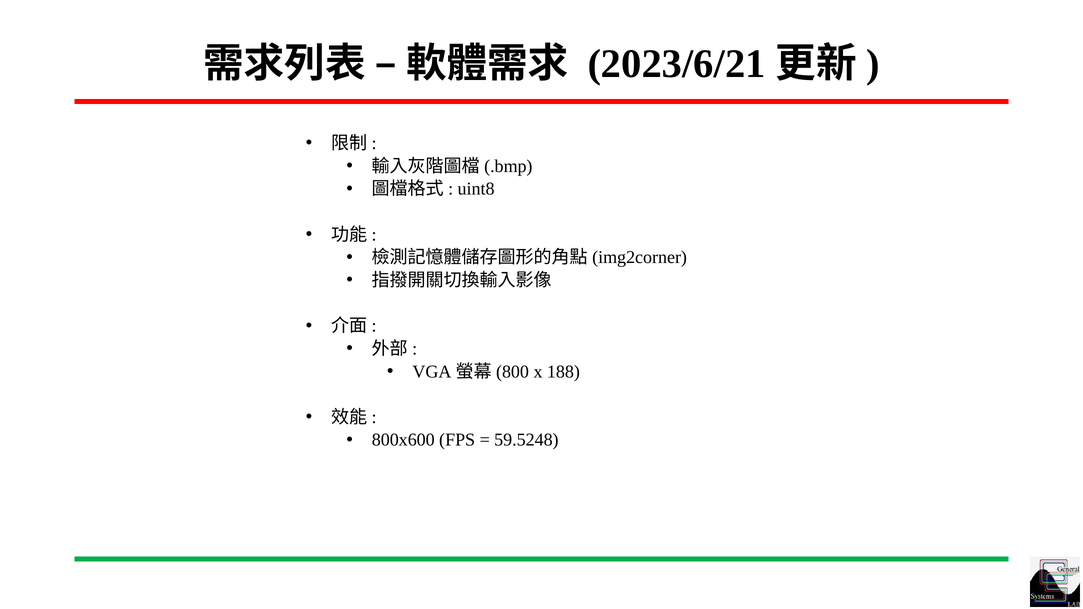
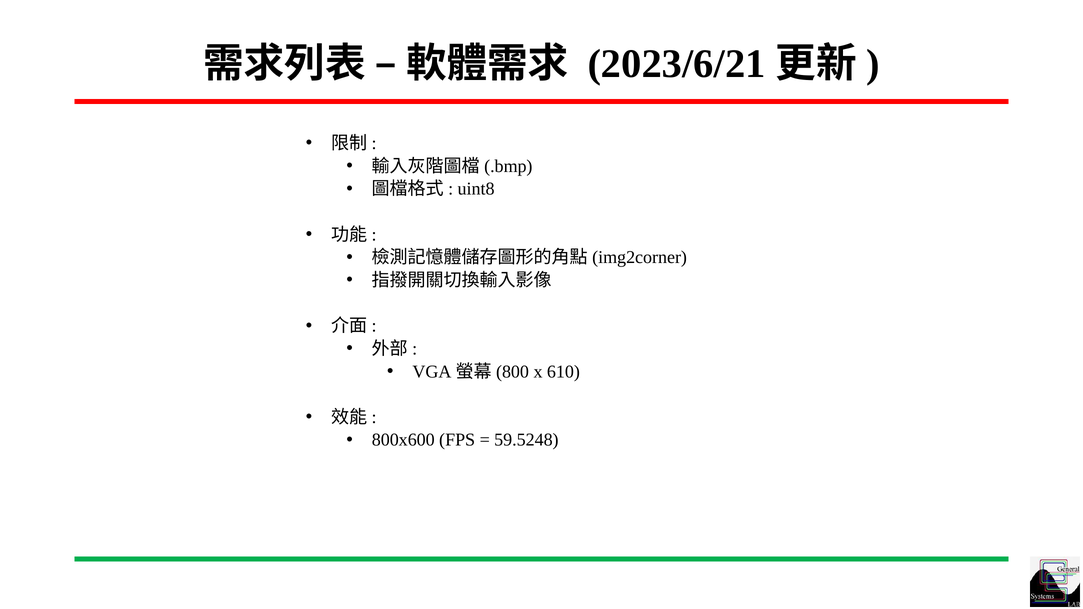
188: 188 -> 610
